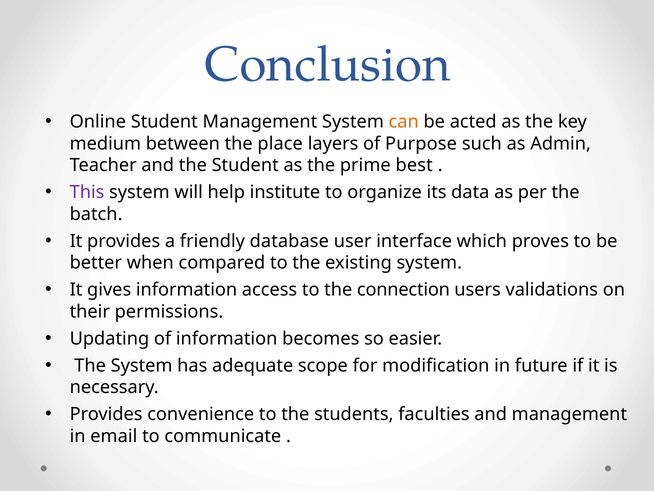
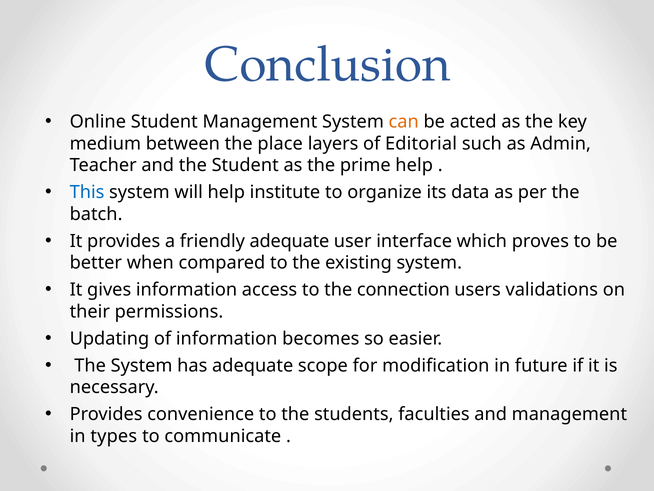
Purpose: Purpose -> Editorial
prime best: best -> help
This colour: purple -> blue
friendly database: database -> adequate
email: email -> types
